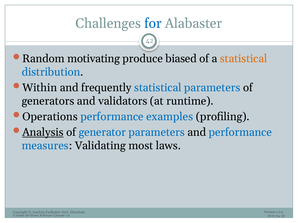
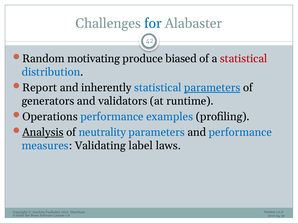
statistical at (244, 59) colour: orange -> red
Within: Within -> Report
frequently: frequently -> inherently
parameters at (212, 88) underline: none -> present
generator: generator -> neutrality
most: most -> label
